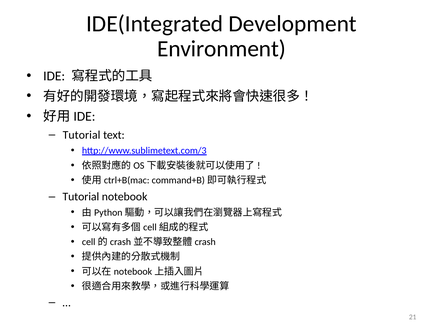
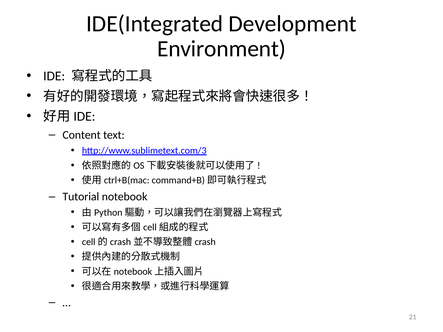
Tutorial at (82, 135): Tutorial -> Content
